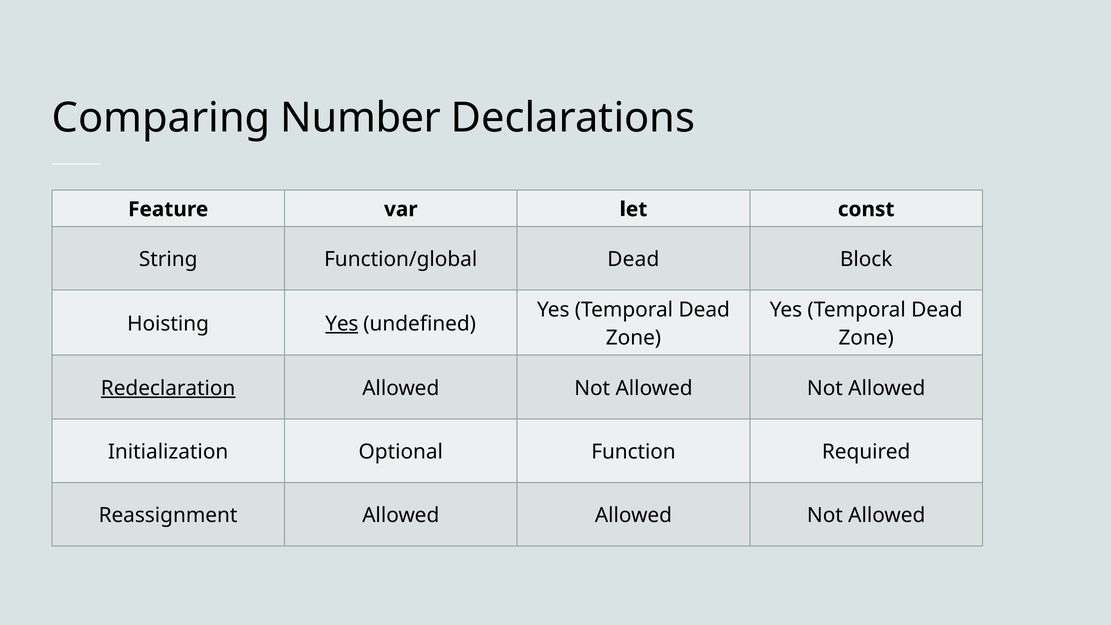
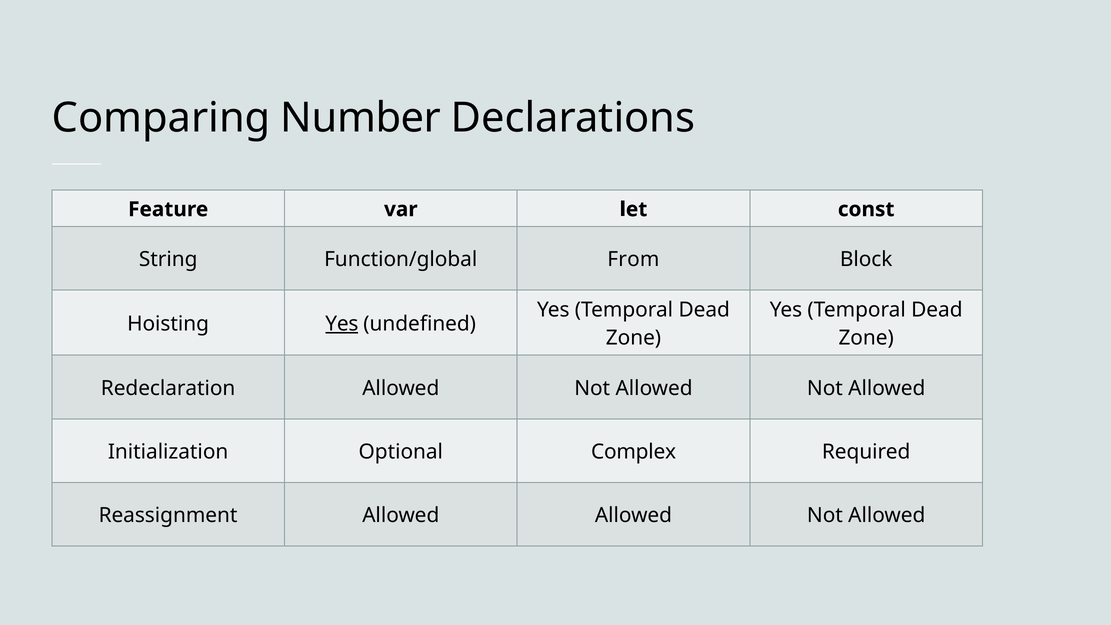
Function/global Dead: Dead -> From
Redeclaration underline: present -> none
Function: Function -> Complex
